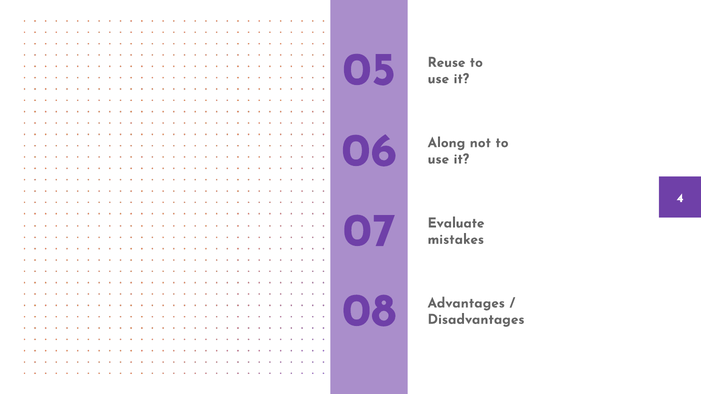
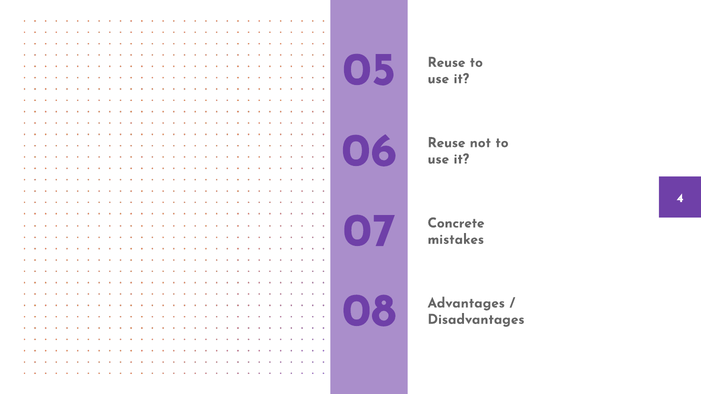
Along at (446, 143): Along -> Reuse
Evaluate: Evaluate -> Concrete
